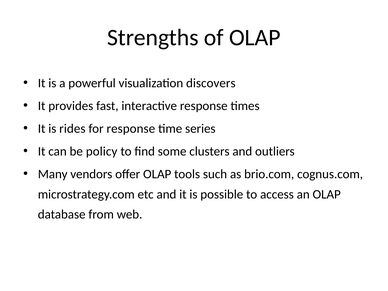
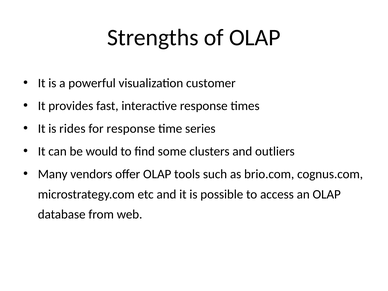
discovers: discovers -> customer
policy: policy -> would
